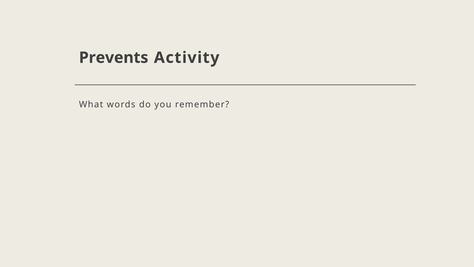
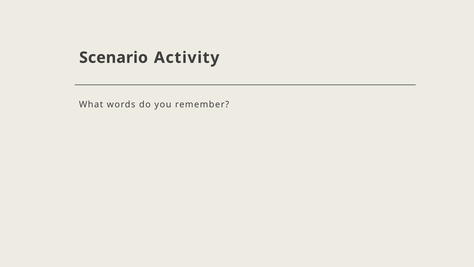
Prevents: Prevents -> Scenario
